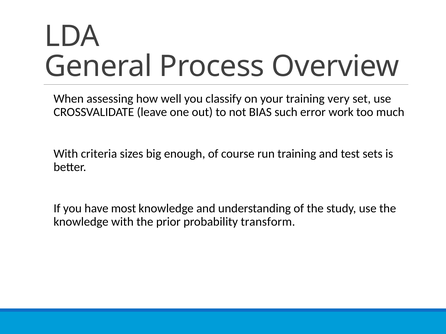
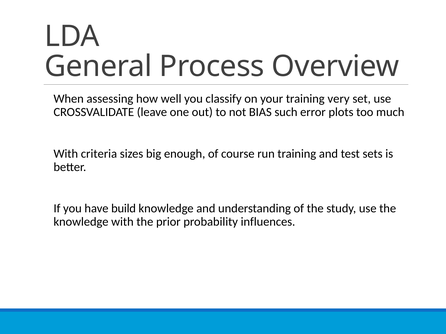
work: work -> plots
most: most -> build
transform: transform -> influences
